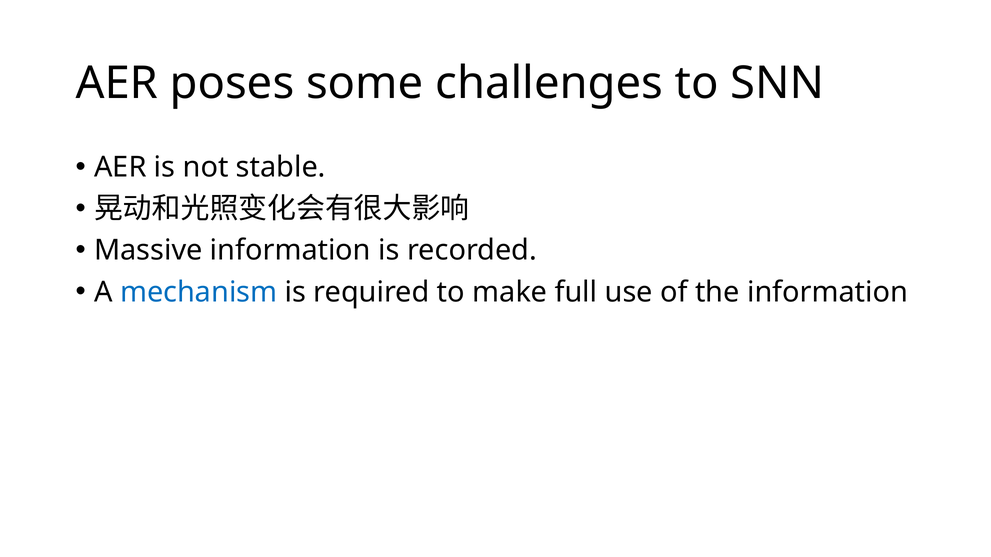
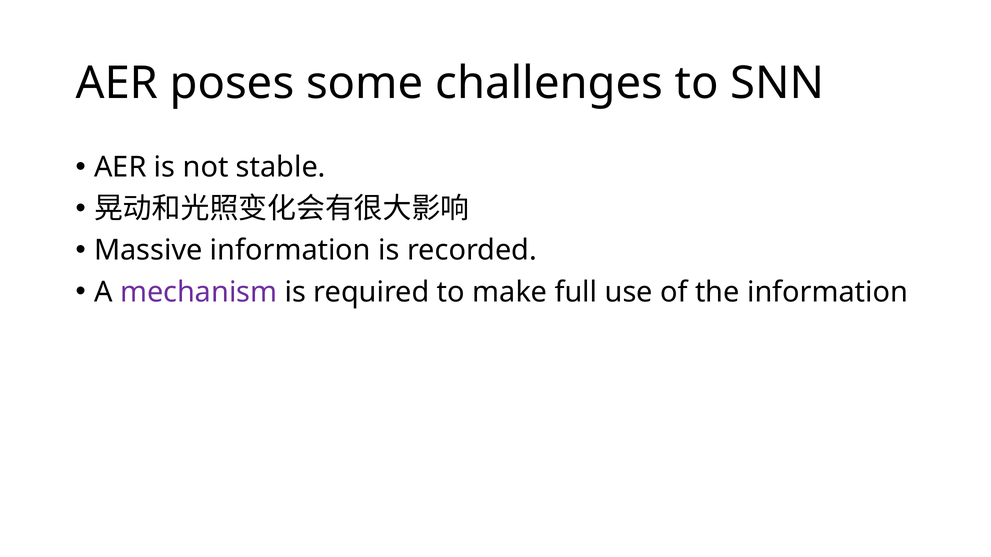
mechanism colour: blue -> purple
